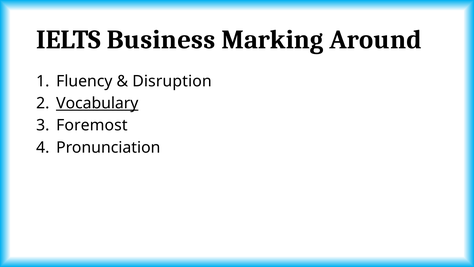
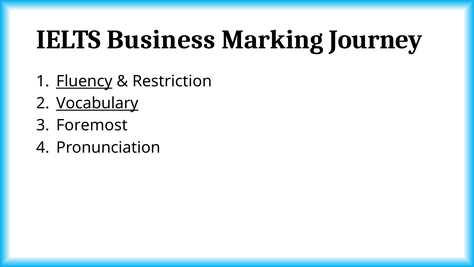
Around: Around -> Journey
Fluency underline: none -> present
Disruption: Disruption -> Restriction
